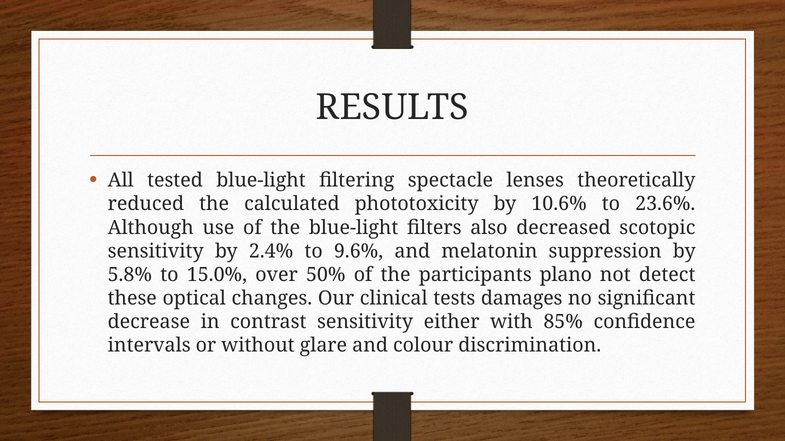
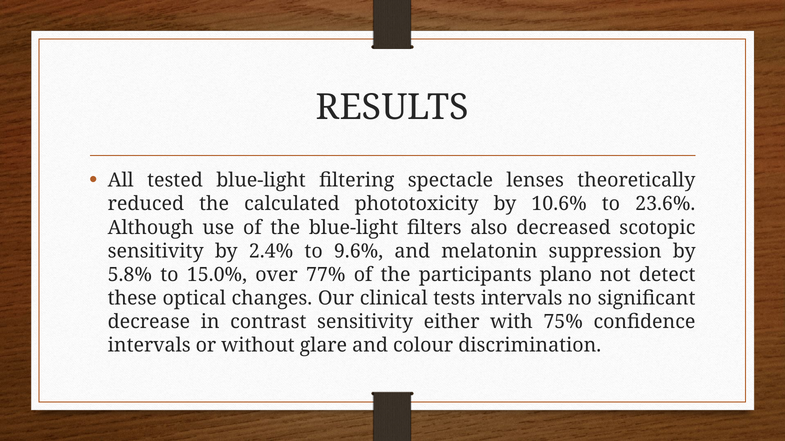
50%: 50% -> 77%
tests damages: damages -> intervals
85%: 85% -> 75%
